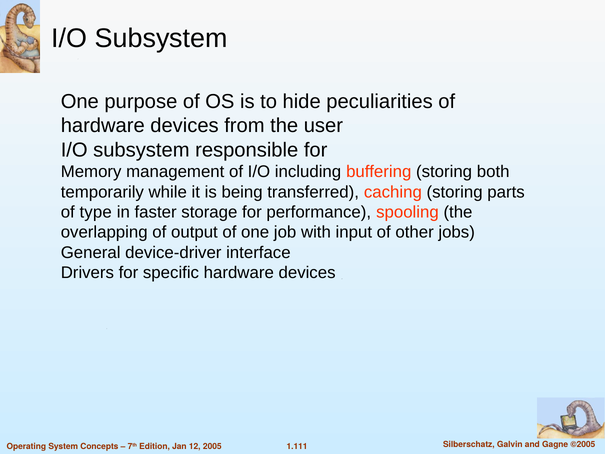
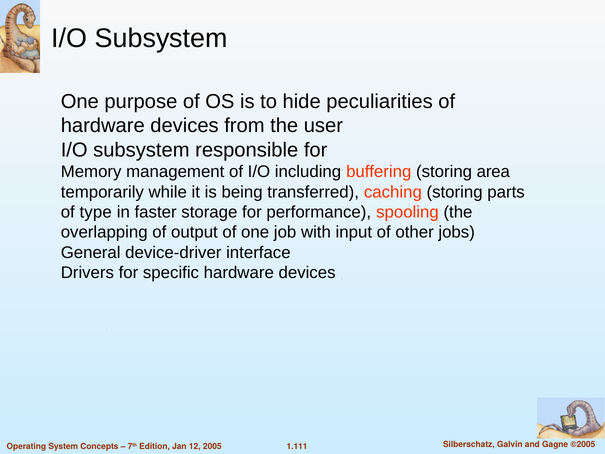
both: both -> area
